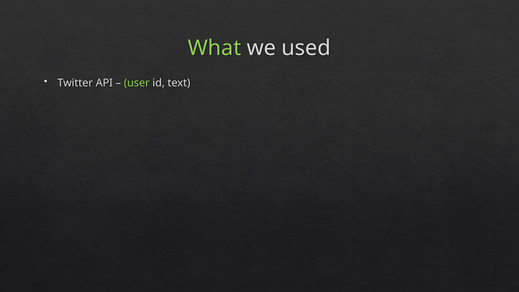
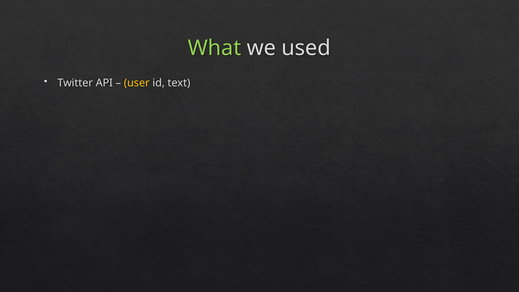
user colour: light green -> yellow
